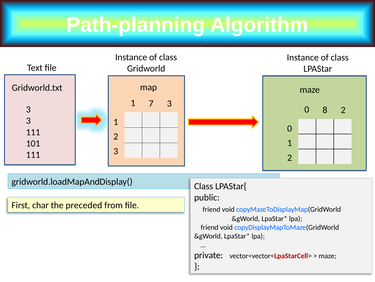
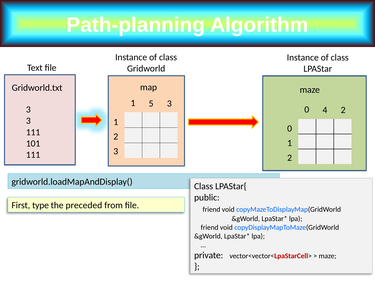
7: 7 -> 5
8: 8 -> 4
char: char -> type
